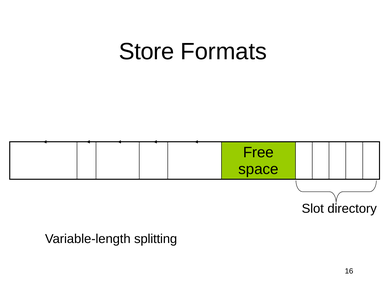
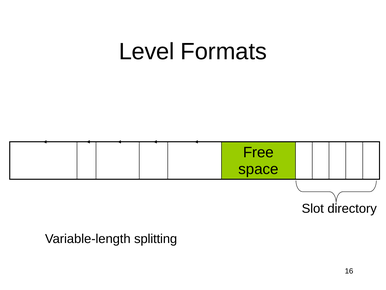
Store: Store -> Level
